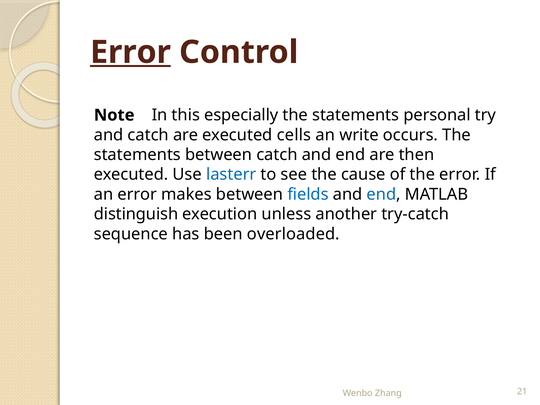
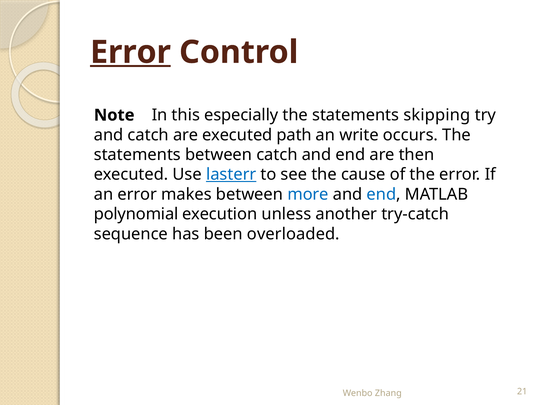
personal: personal -> skipping
cells: cells -> path
lasterr underline: none -> present
fields: fields -> more
distinguish: distinguish -> polynomial
